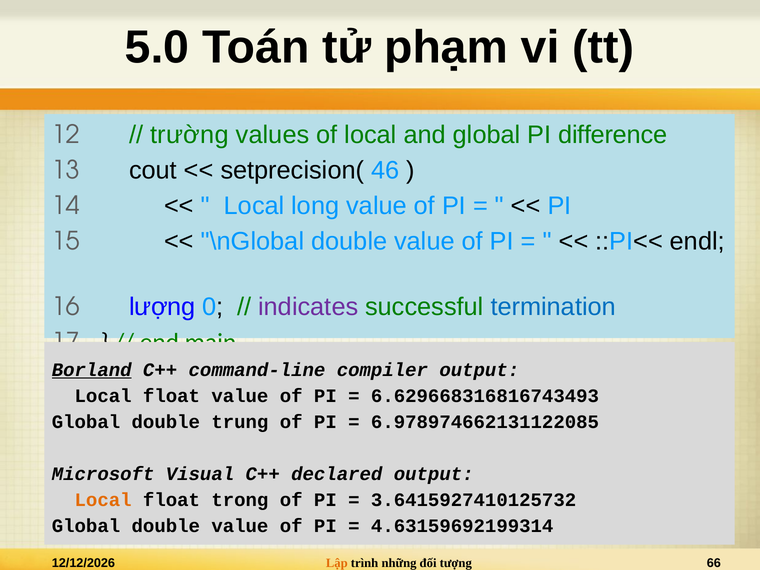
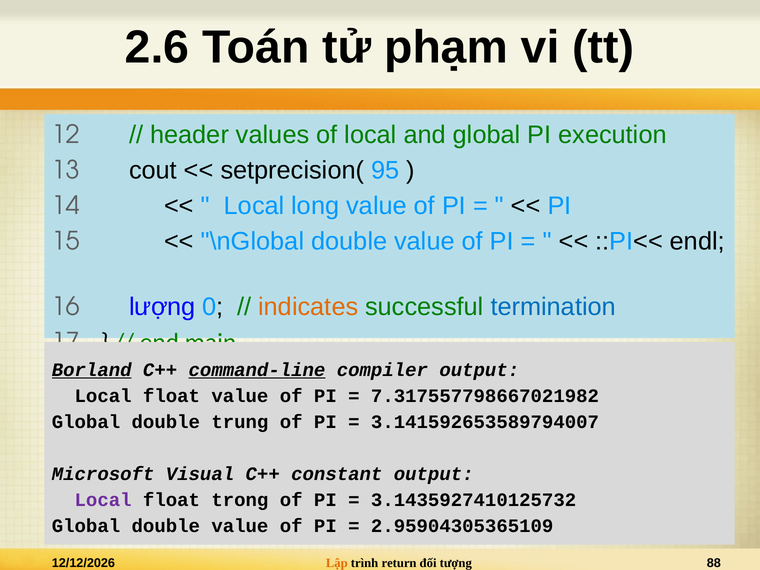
5.0: 5.0 -> 2.6
trường: trường -> header
difference: difference -> execution
46: 46 -> 95
indicates colour: purple -> orange
command-line underline: none -> present
6.629668316816743493: 6.629668316816743493 -> 7.317557798667021982
6.978974662131122085: 6.978974662131122085 -> 3.141592653589794007
declared: declared -> constant
Local at (103, 500) colour: orange -> purple
3.6415927410125732: 3.6415927410125732 -> 3.1435927410125732
4.63159692199314: 4.63159692199314 -> 2.95904305365109
những: những -> return
66: 66 -> 88
